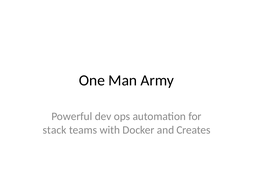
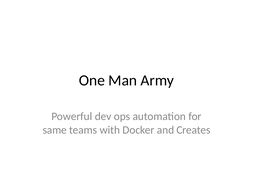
stack: stack -> same
